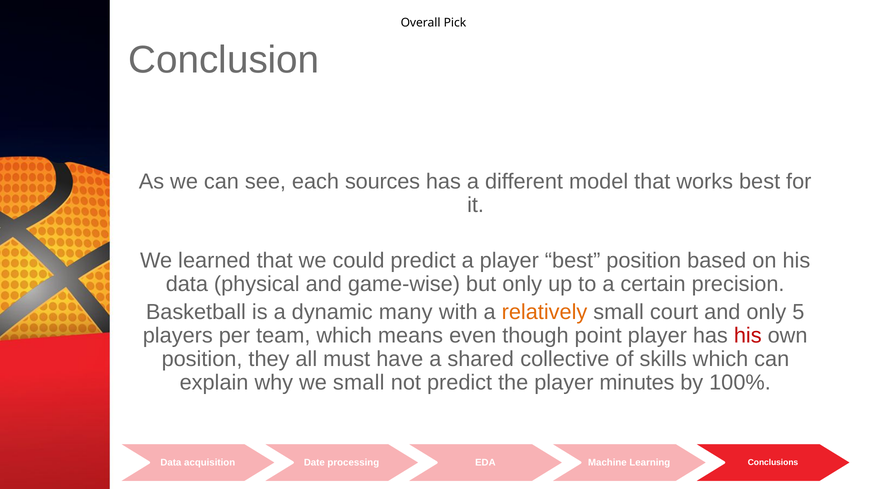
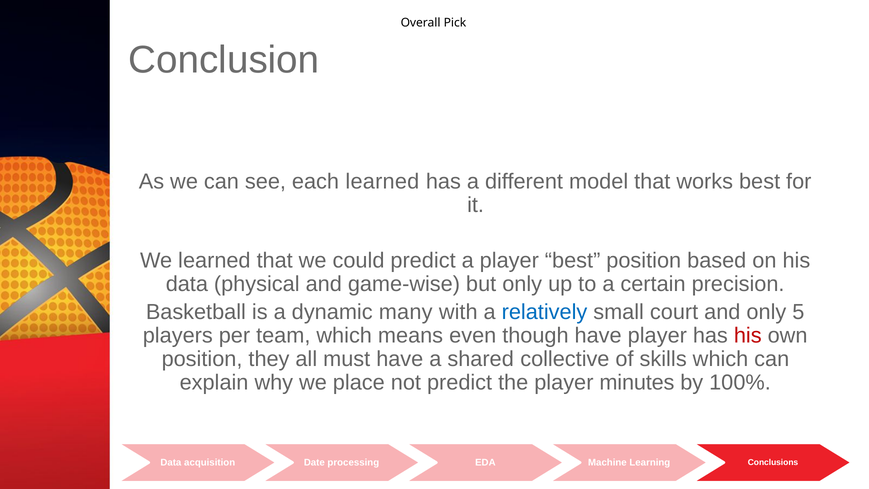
each sources: sources -> learned
relatively colour: orange -> blue
though point: point -> have
we small: small -> place
